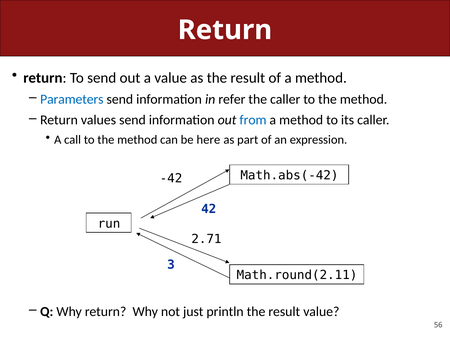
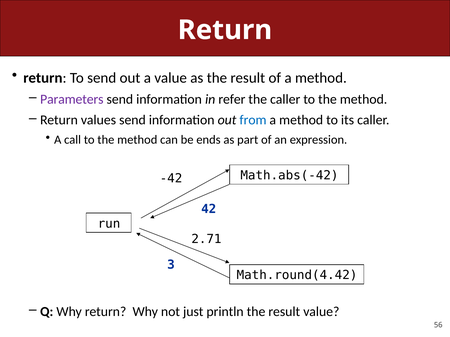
Parameters colour: blue -> purple
here: here -> ends
Math.round(2.11: Math.round(2.11 -> Math.round(4.42
